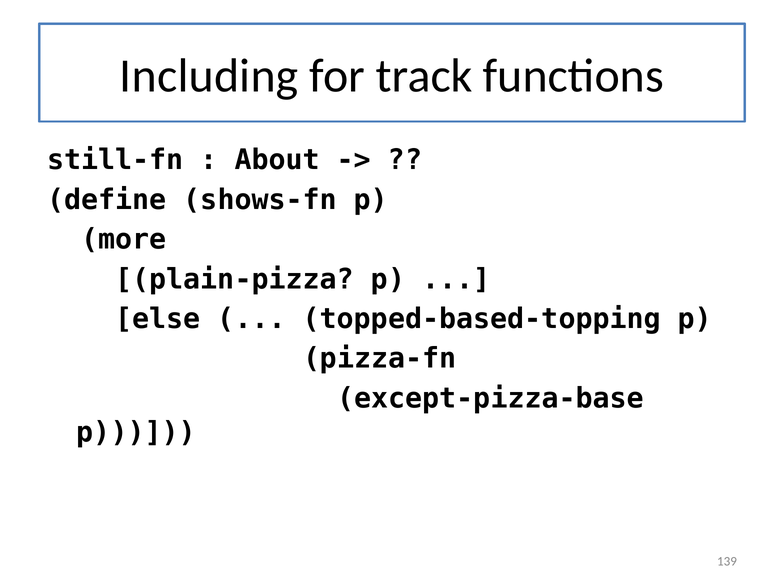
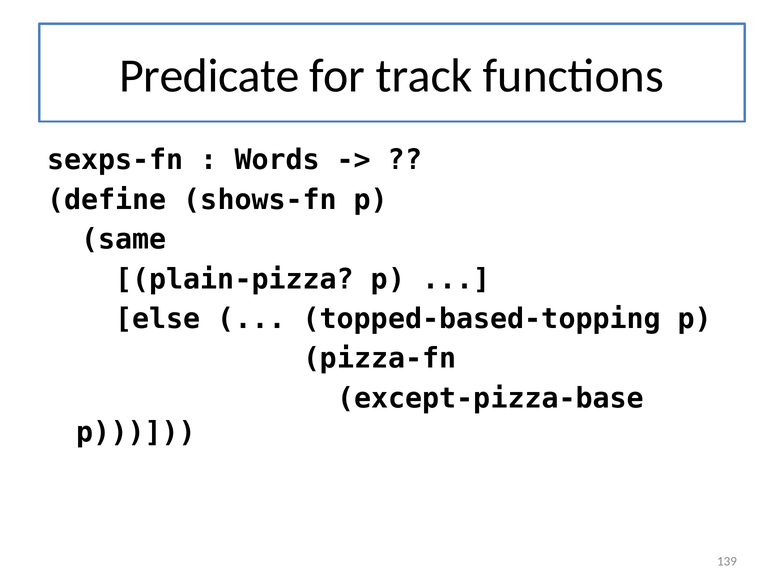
Including: Including -> Predicate
still-fn: still-fn -> sexps-fn
About: About -> Words
more: more -> same
